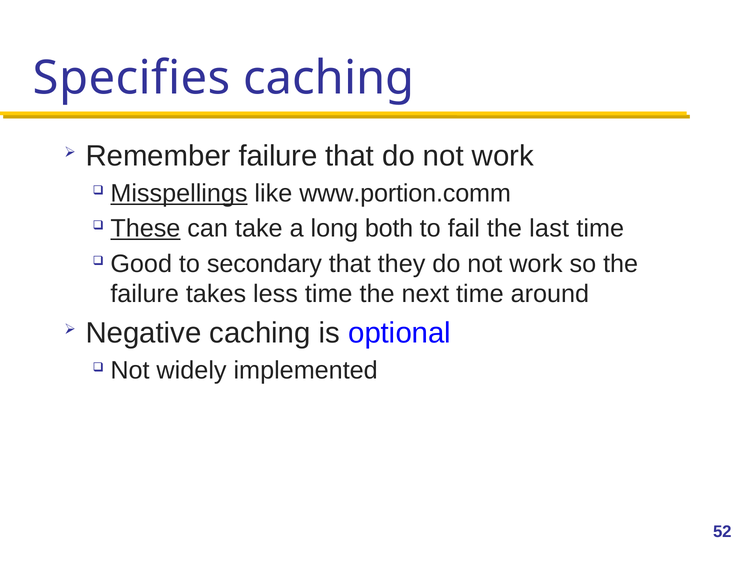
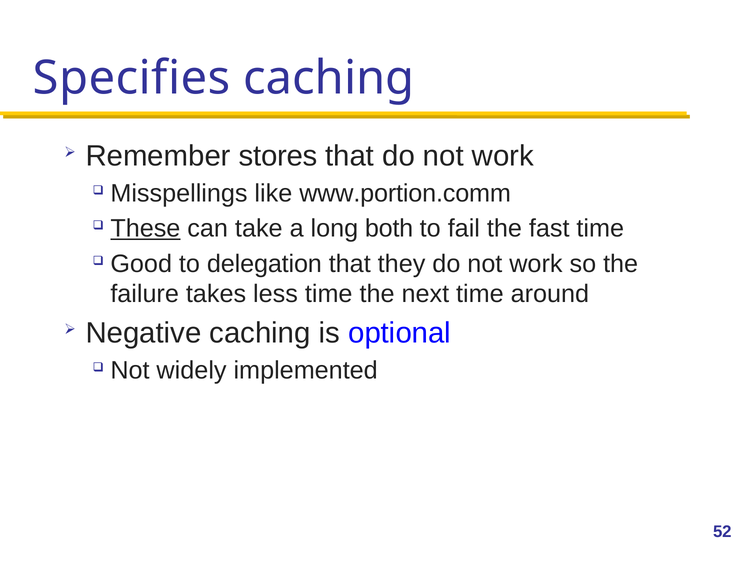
Remember failure: failure -> stores
Misspellings underline: present -> none
last: last -> fast
secondary: secondary -> delegation
